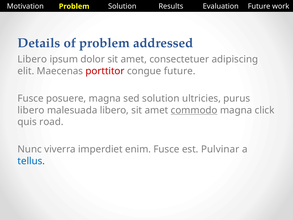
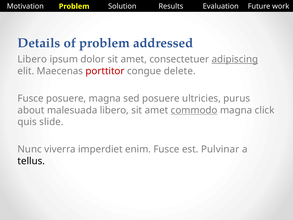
adipiscing underline: none -> present
congue future: future -> delete
sed solution: solution -> posuere
libero at (31, 110): libero -> about
road: road -> slide
tellus colour: blue -> black
